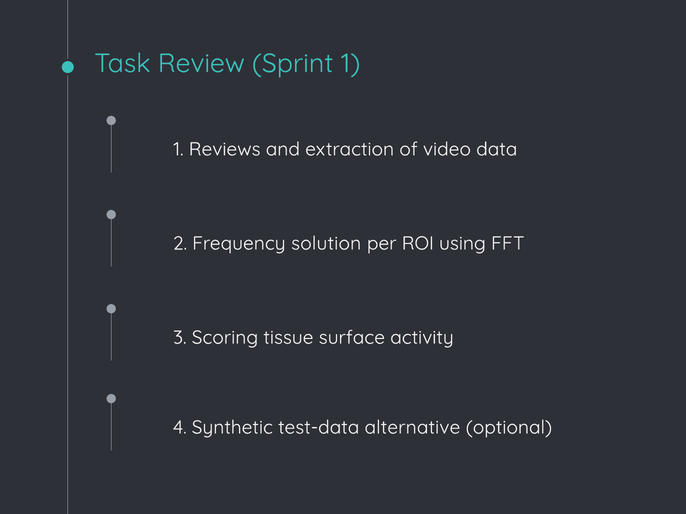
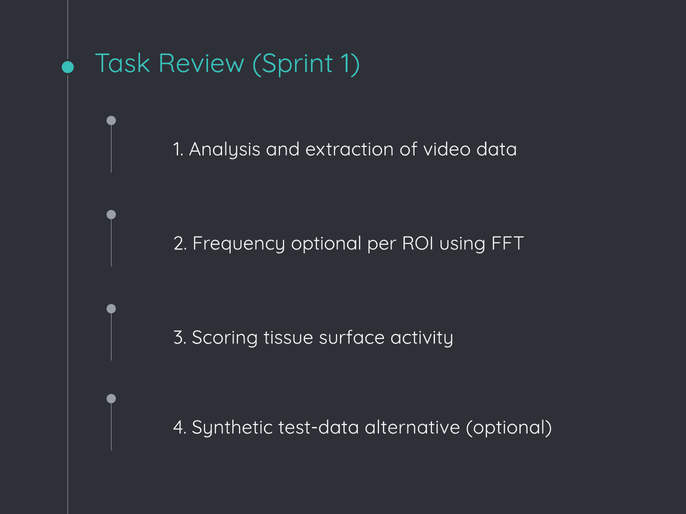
Reviews: Reviews -> Analysis
Frequency solution: solution -> optional
